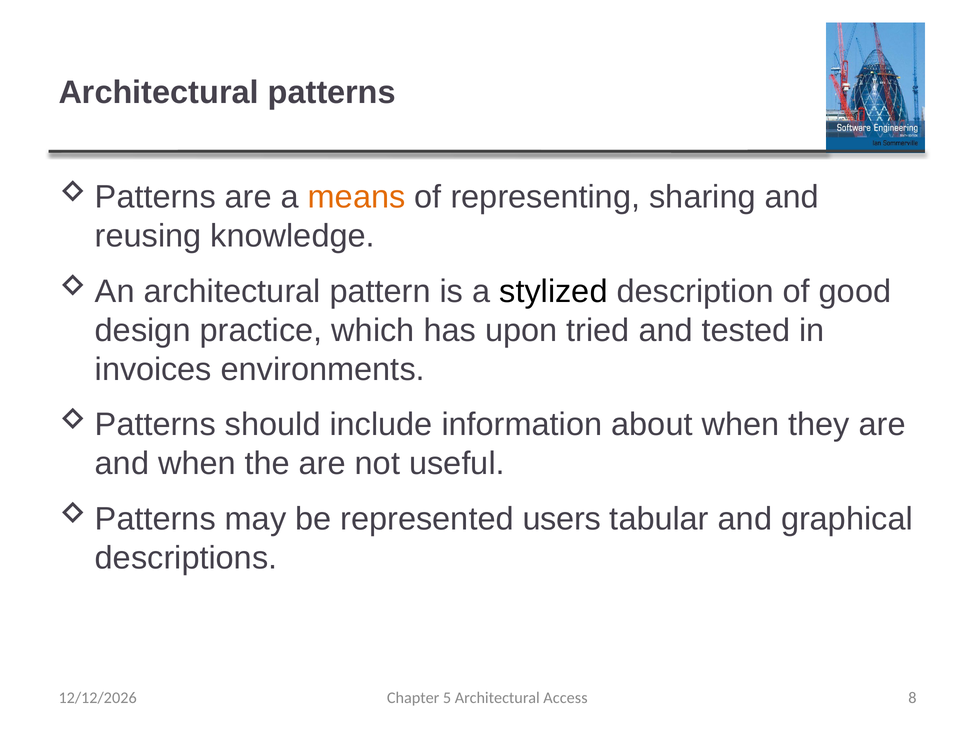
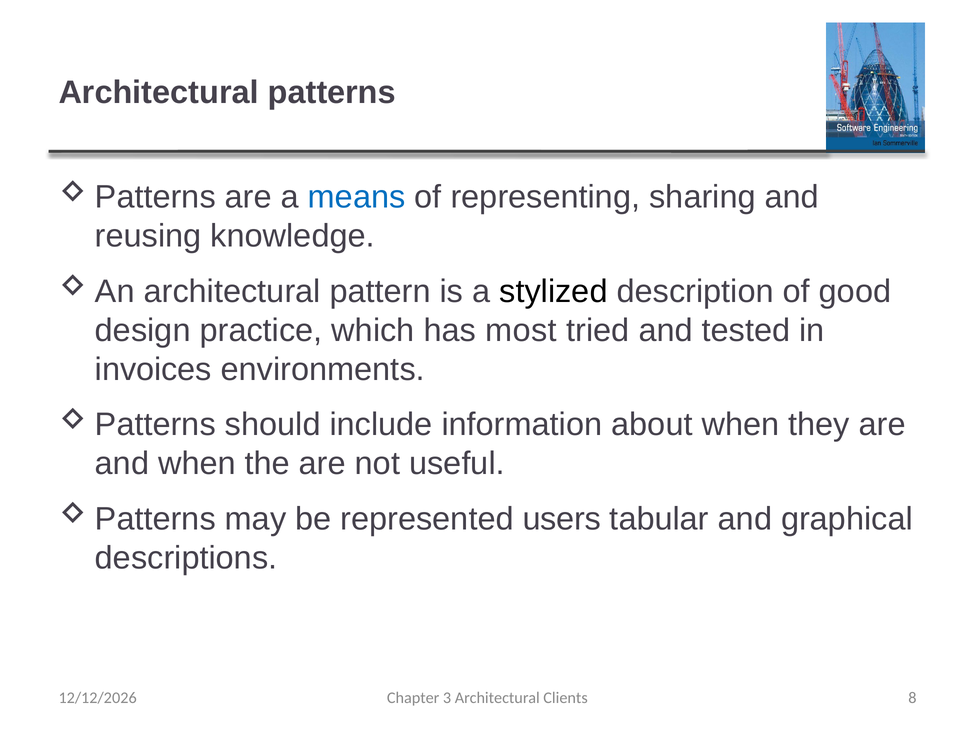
means colour: orange -> blue
upon: upon -> most
5: 5 -> 3
Access: Access -> Clients
